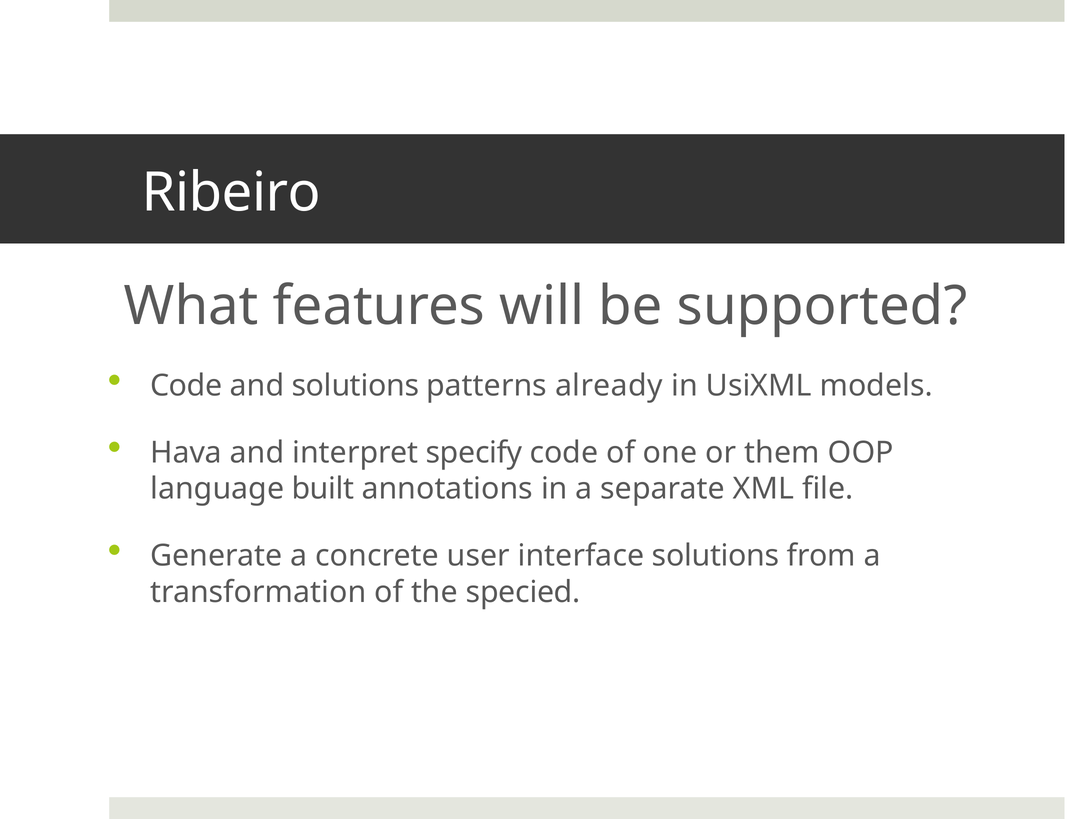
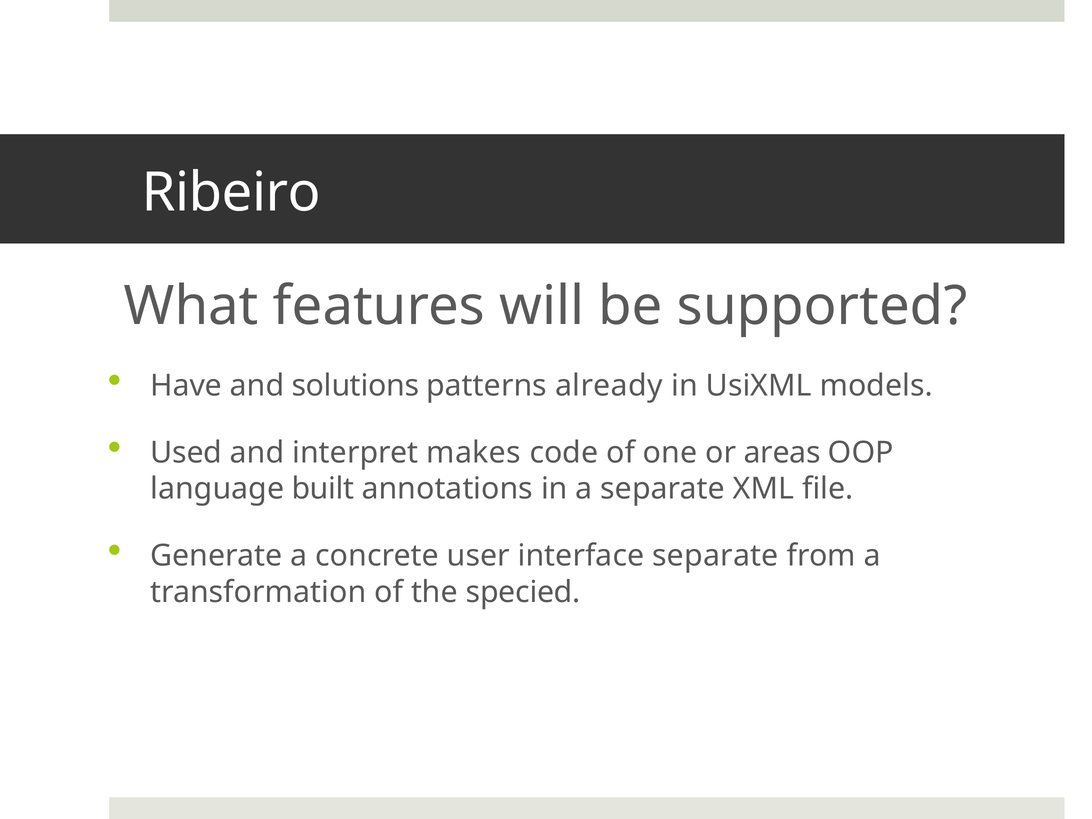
Code at (186, 386): Code -> Have
Hava: Hava -> Used
specify: specify -> makes
them: them -> areas
interface solutions: solutions -> separate
